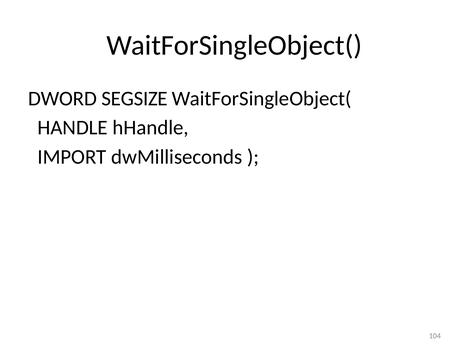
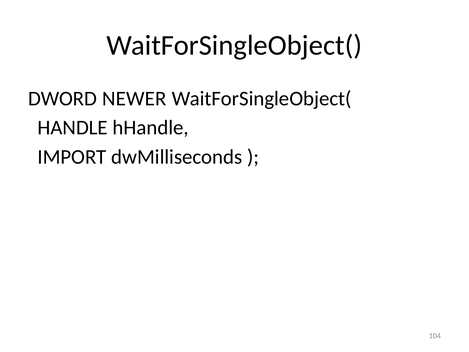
SEGSIZE: SEGSIZE -> NEWER
